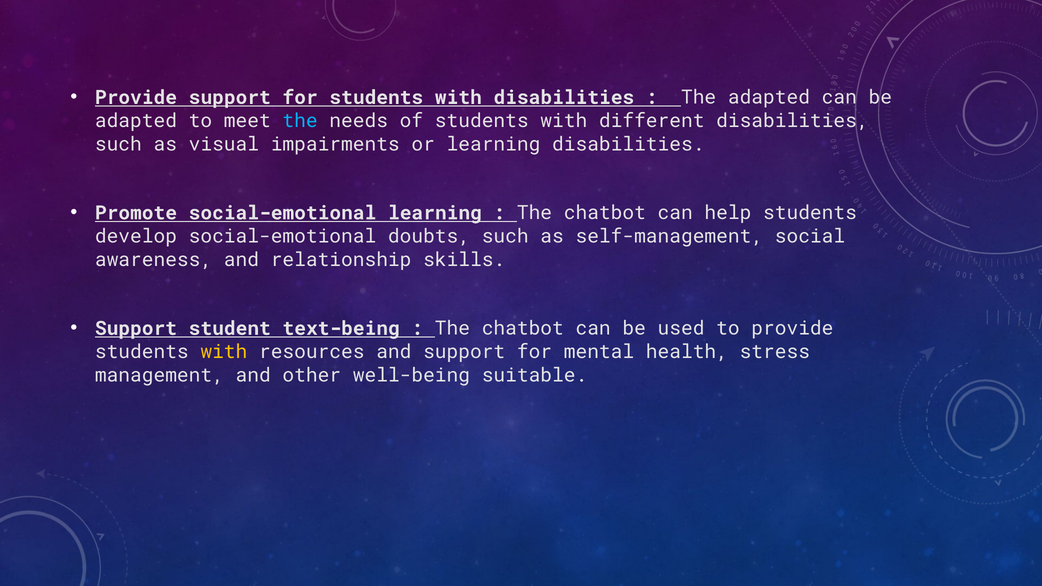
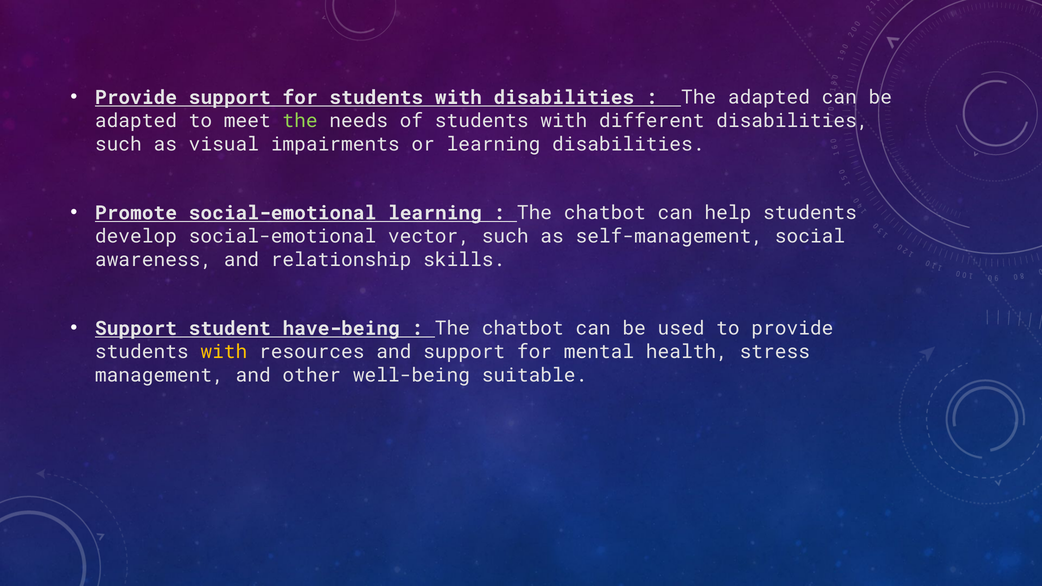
the at (300, 121) colour: light blue -> light green
doubts: doubts -> vector
text-being: text-being -> have-being
